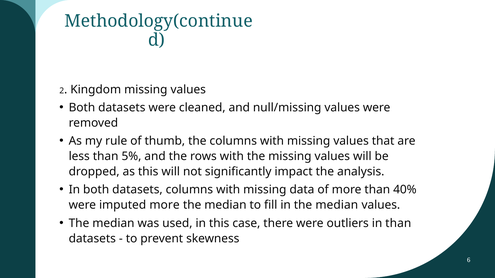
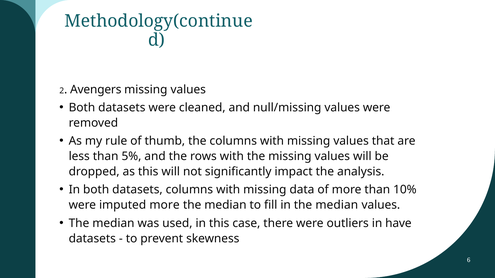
Kingdom: Kingdom -> Avengers
40%: 40% -> 10%
in than: than -> have
